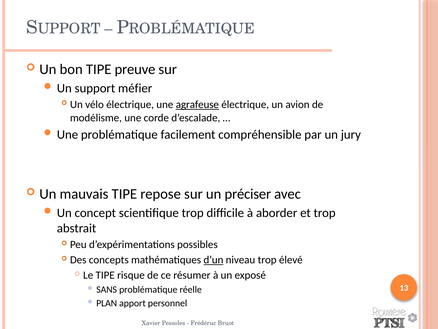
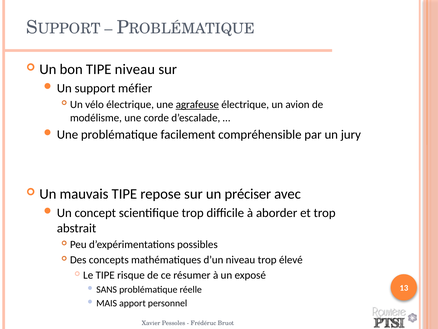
TIPE preuve: preuve -> niveau
d’un underline: present -> none
PLAN: PLAN -> MAIS
